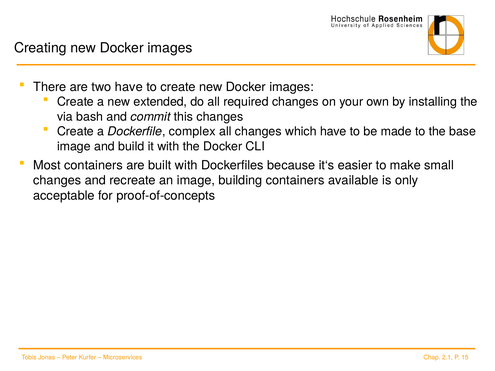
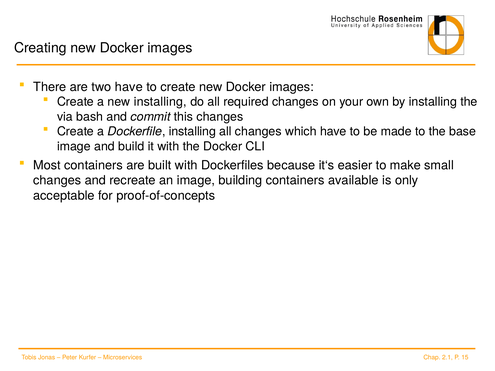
new extended: extended -> installing
Dockerfile complex: complex -> installing
